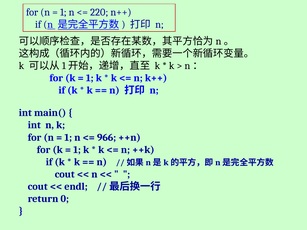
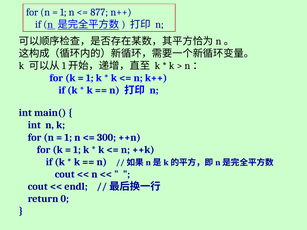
220: 220 -> 877
966: 966 -> 300
